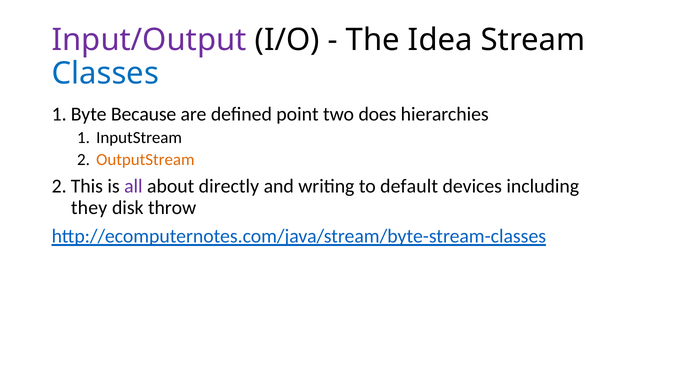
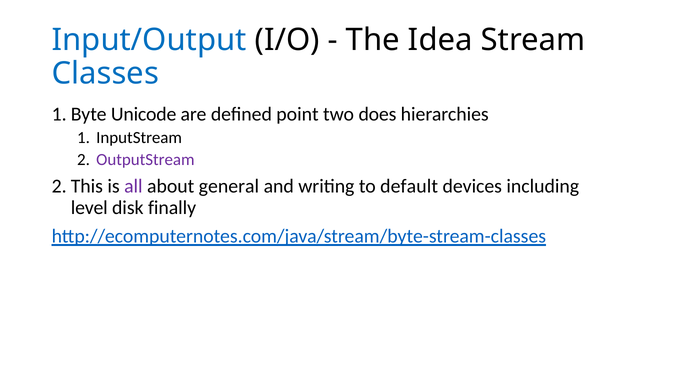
Input/Output colour: purple -> blue
Because: Because -> Unicode
OutputStream colour: orange -> purple
directly: directly -> general
they: they -> level
throw: throw -> finally
